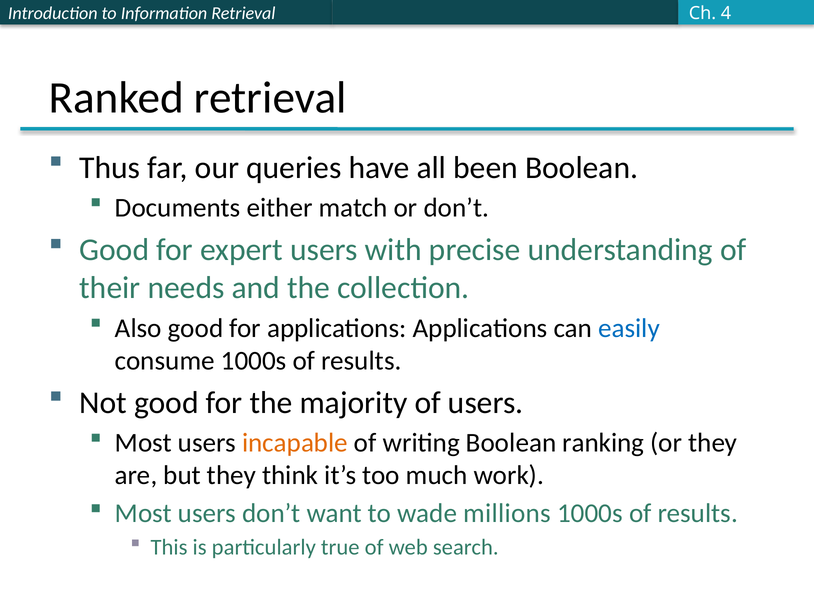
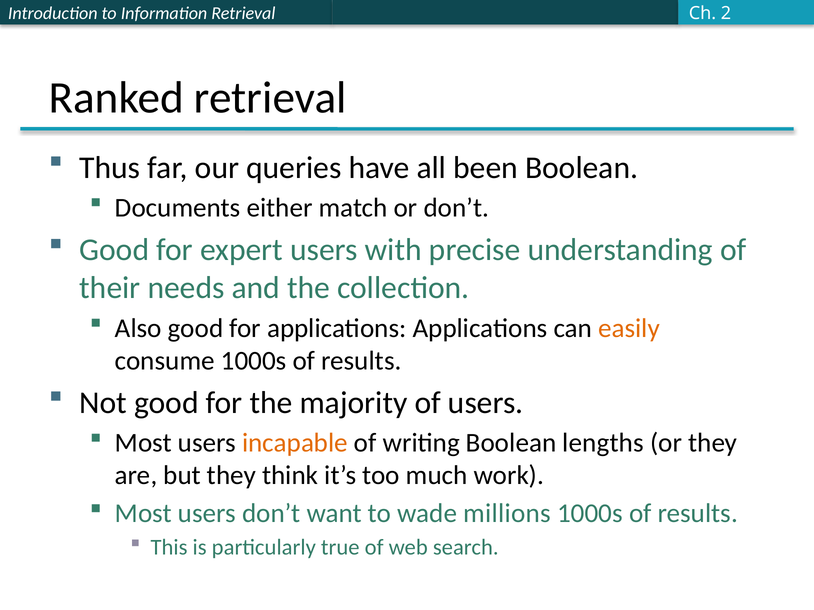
4: 4 -> 2
easily colour: blue -> orange
ranking: ranking -> lengths
